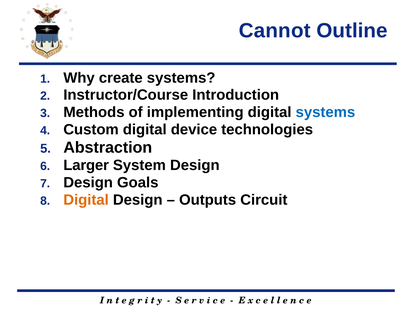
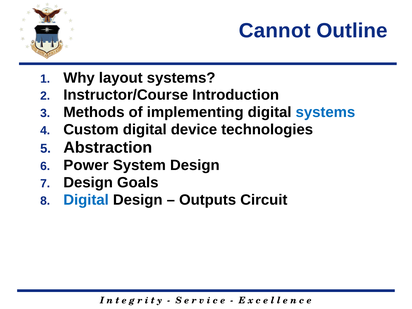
create: create -> layout
Larger: Larger -> Power
Digital at (86, 200) colour: orange -> blue
